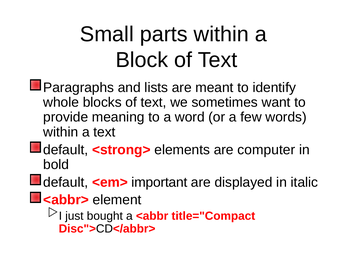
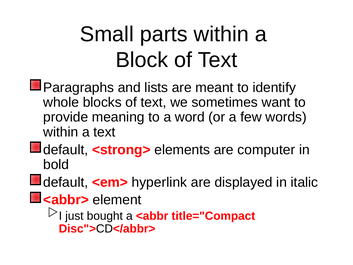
important: important -> hyperlink
